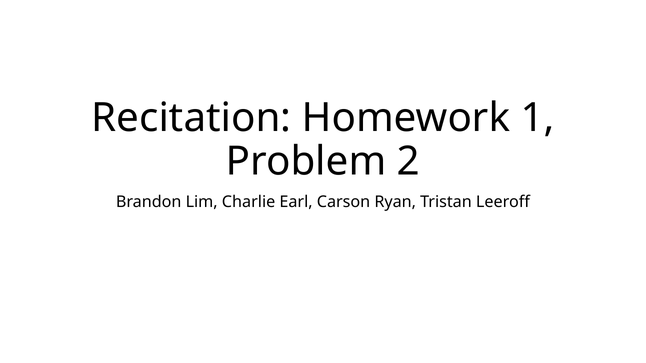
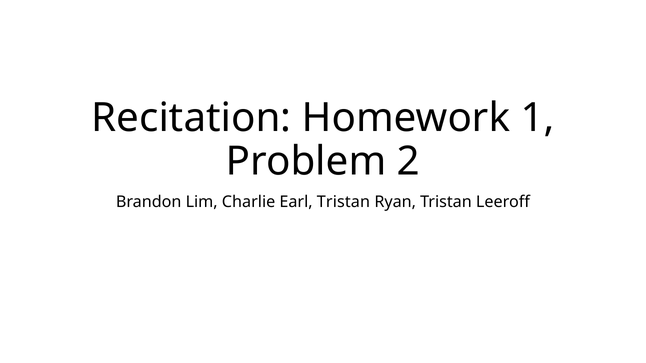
Earl Carson: Carson -> Tristan
